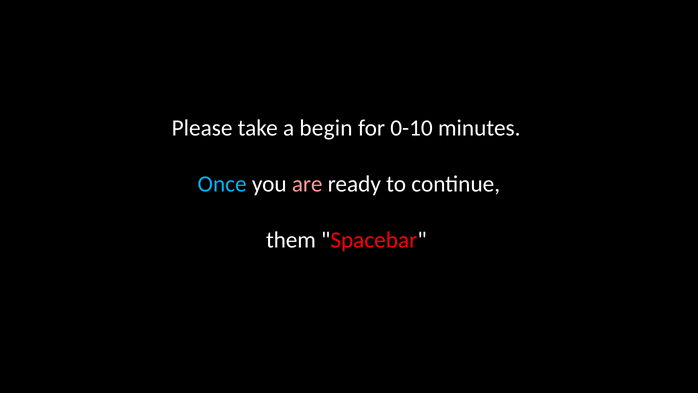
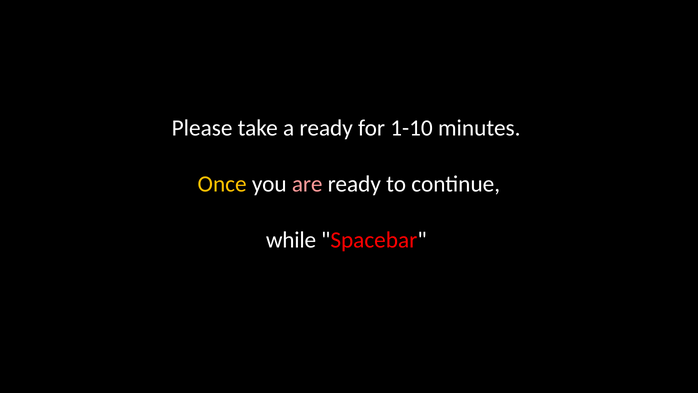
a begin: begin -> ready
0-10: 0-10 -> 1-10
Once colour: light blue -> yellow
them: them -> while
